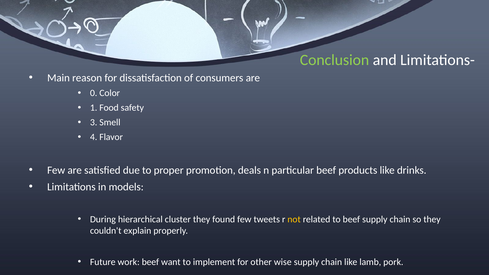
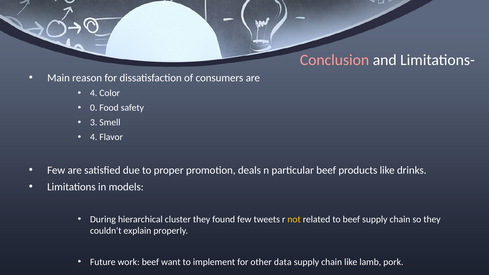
Conclusion colour: light green -> pink
0 at (94, 93): 0 -> 4
1: 1 -> 0
wise: wise -> data
